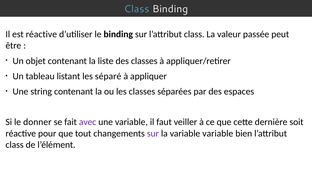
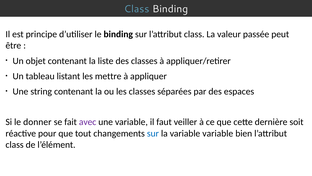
est réactive: réactive -> principe
séparé: séparé -> mettre
sur at (153, 133) colour: purple -> blue
